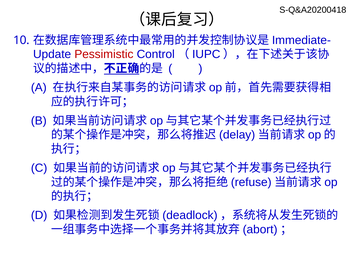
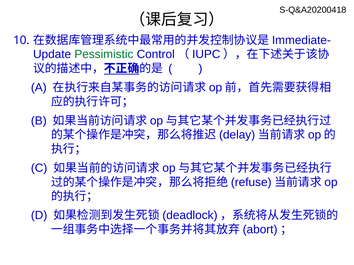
Pessimistic colour: red -> green
